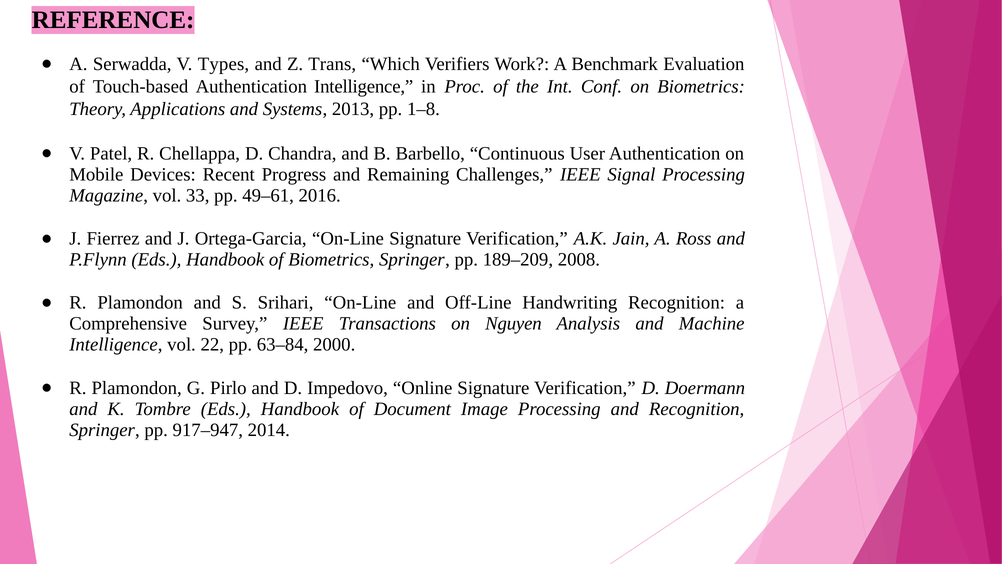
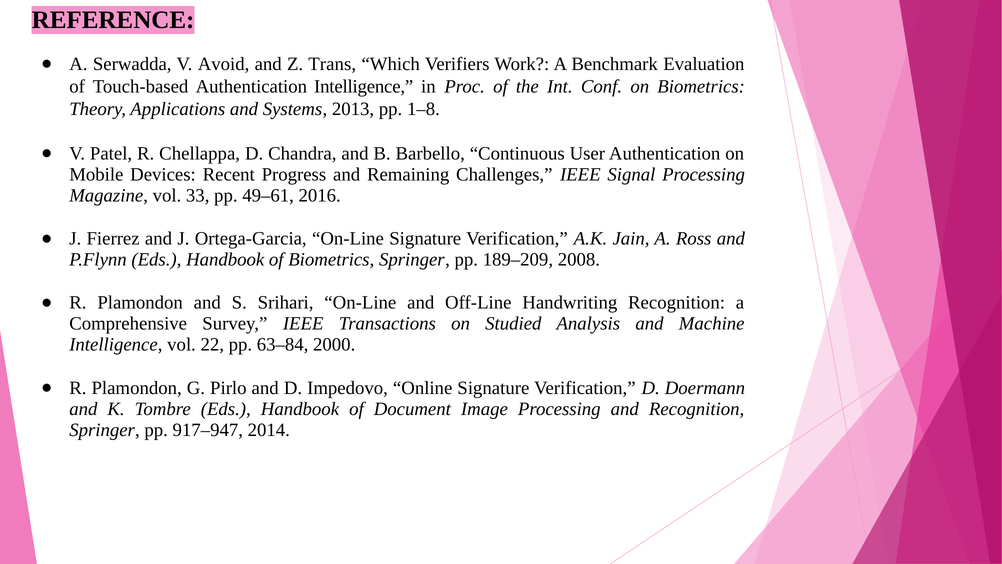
Types: Types -> Avoid
Nguyen: Nguyen -> Studied
